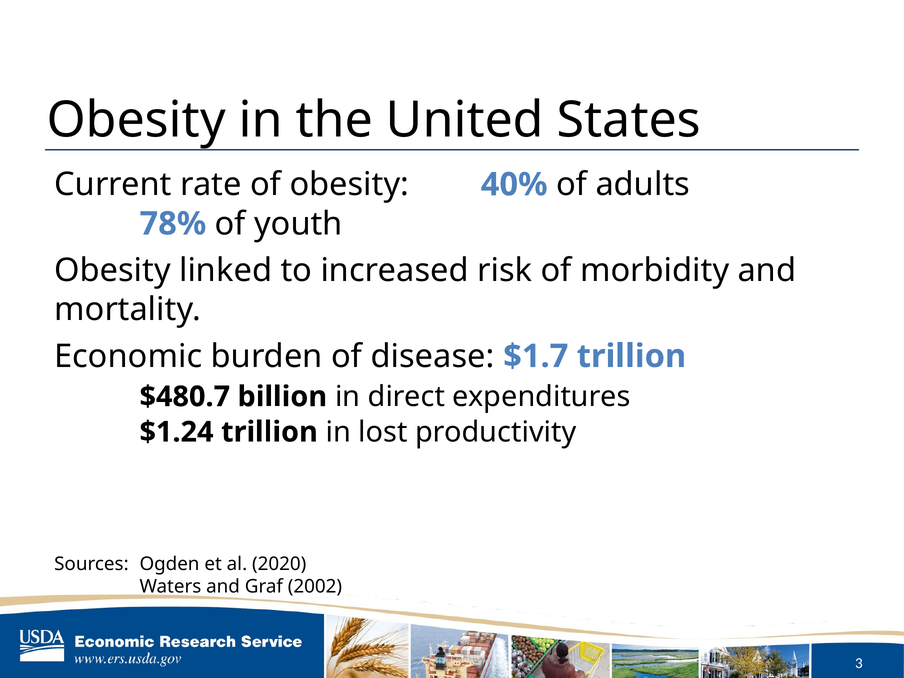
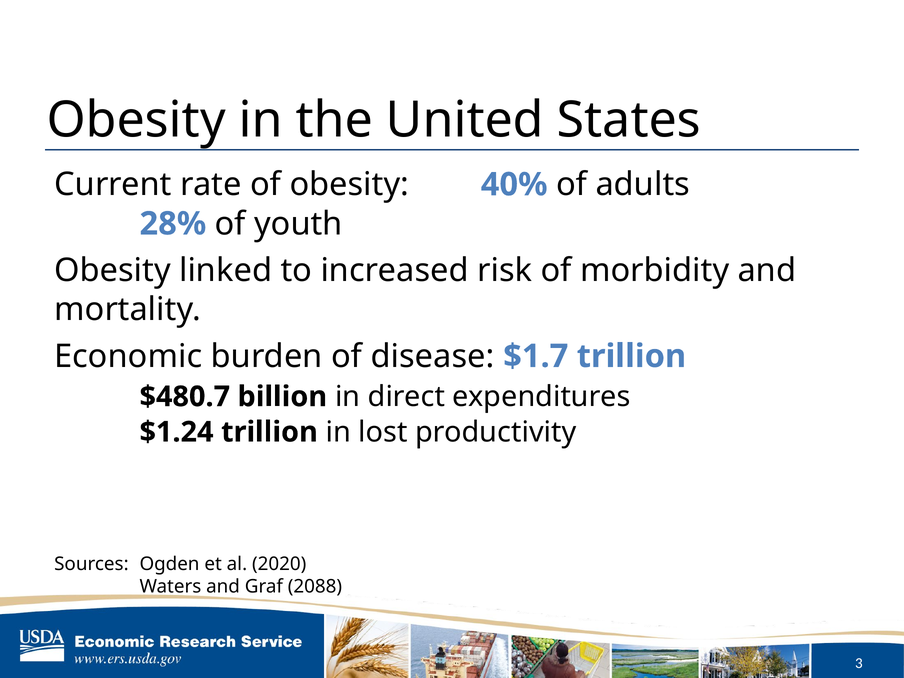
78%: 78% -> 28%
2002: 2002 -> 2088
